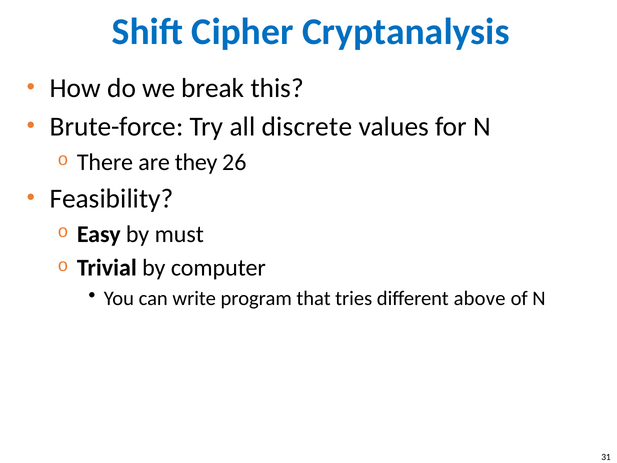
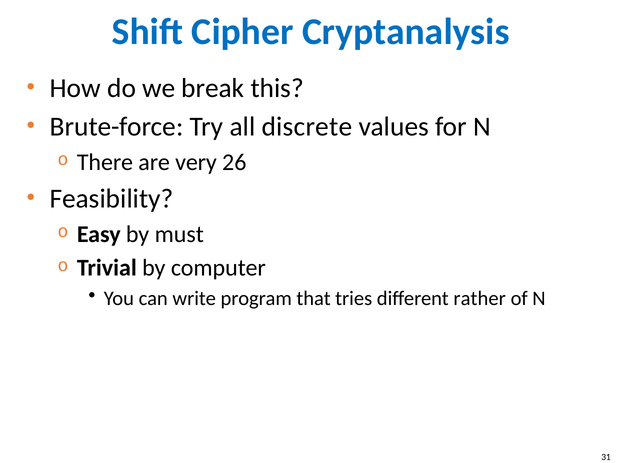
they: they -> very
above: above -> rather
